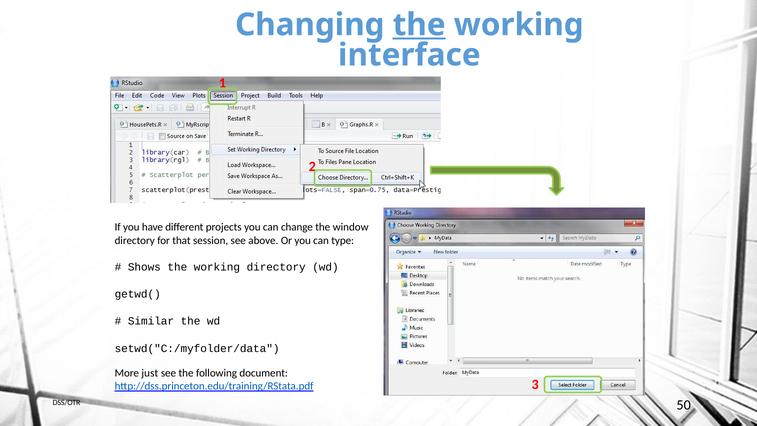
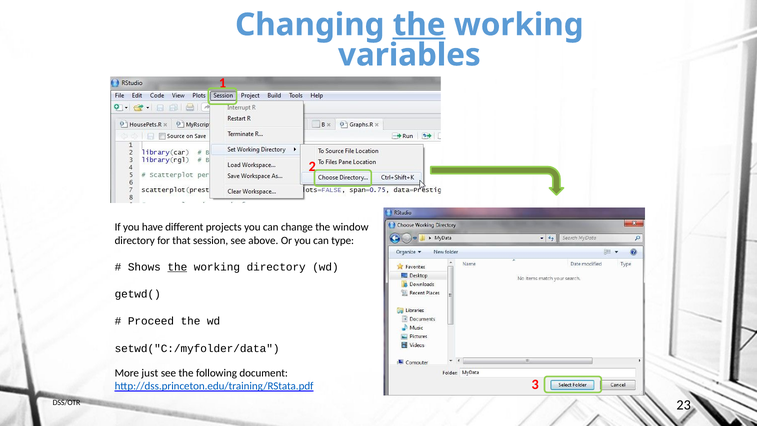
interface: interface -> variables
the at (177, 267) underline: none -> present
Similar: Similar -> Proceed
50: 50 -> 23
